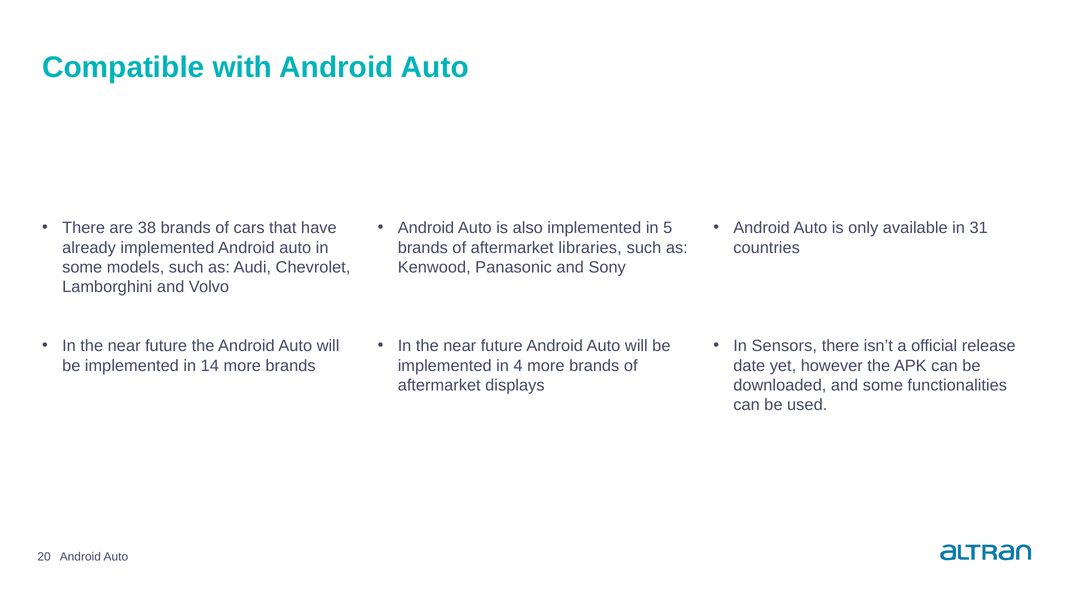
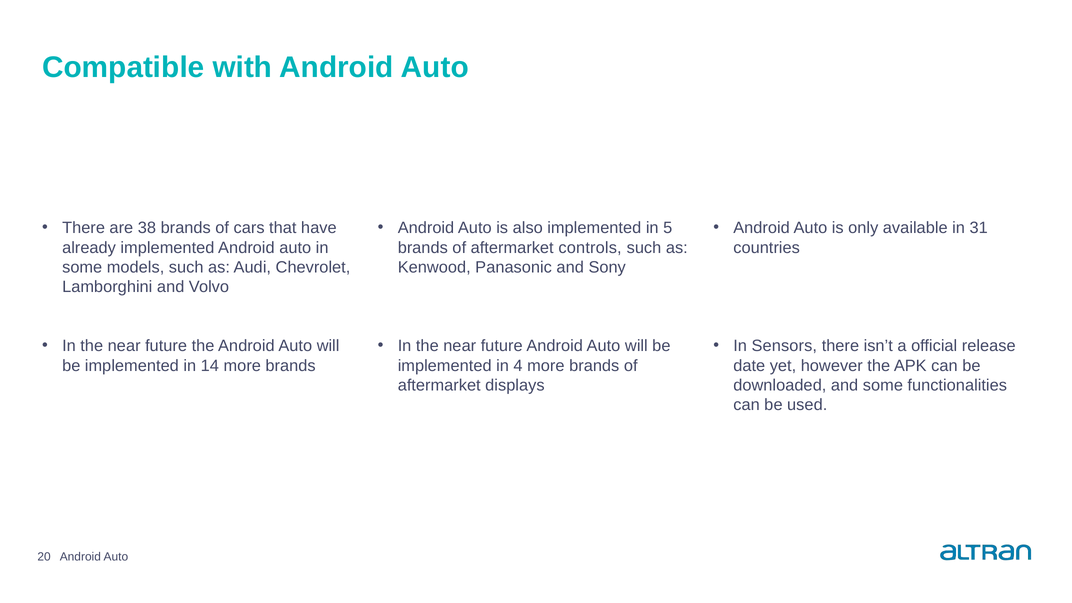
libraries: libraries -> controls
